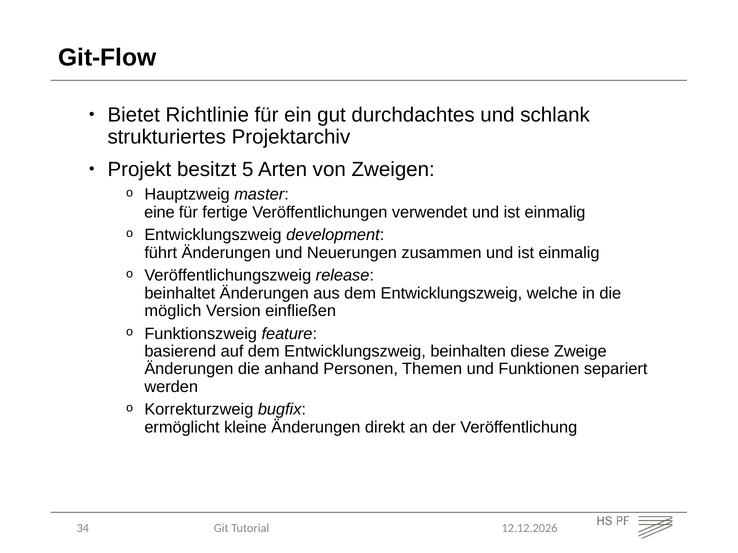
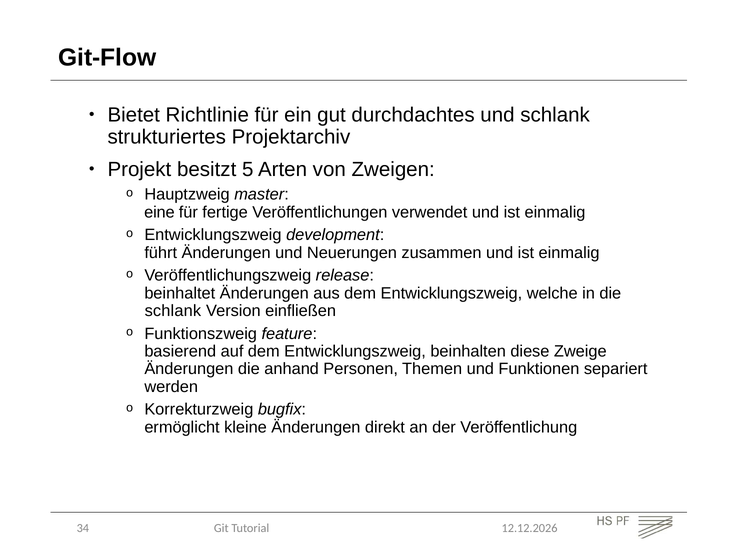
möglich at (173, 311): möglich -> schlank
